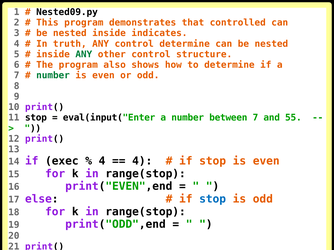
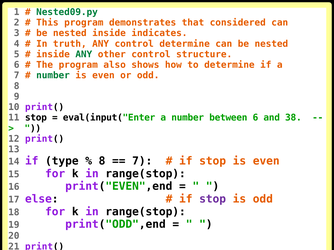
Nested09.py colour: black -> green
controlled: controlled -> considered
between 7: 7 -> 6
55: 55 -> 38
exec: exec -> type
4 at (102, 161): 4 -> 8
4 at (142, 161): 4 -> 7
stop at (213, 199) colour: blue -> purple
